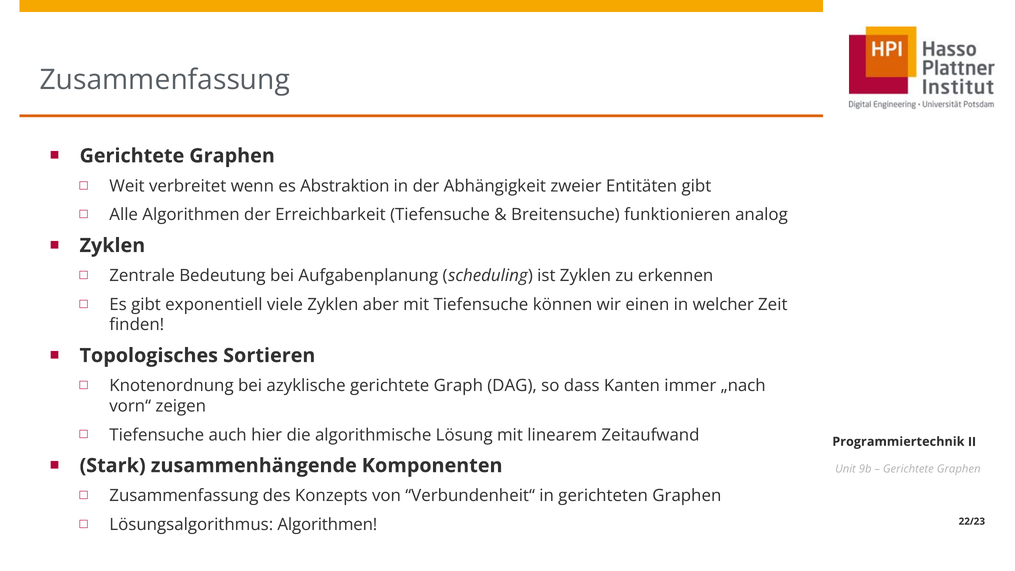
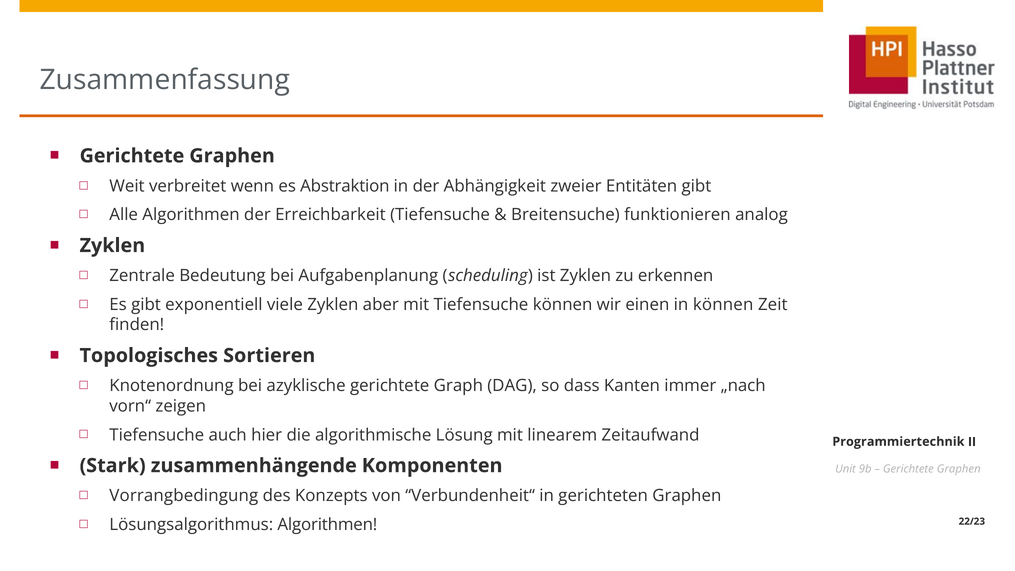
in welcher: welcher -> können
Zusammenfassung at (184, 496): Zusammenfassung -> Vorrangbedingung
